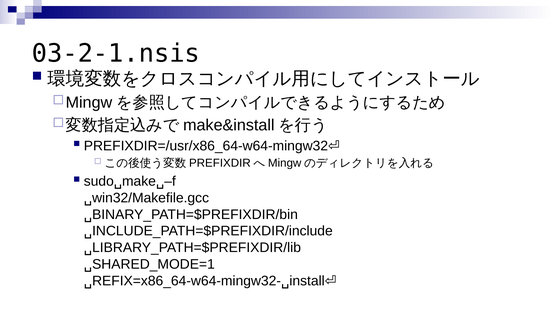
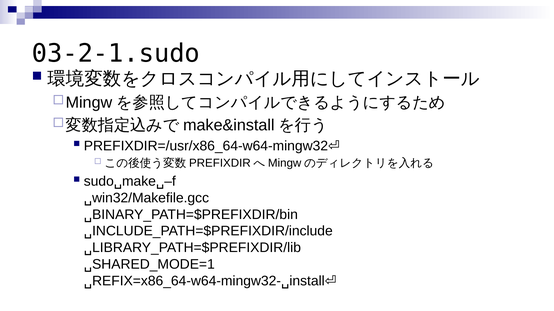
03-2-1.nsis: 03-2-1.nsis -> 03-2-1.sudo
